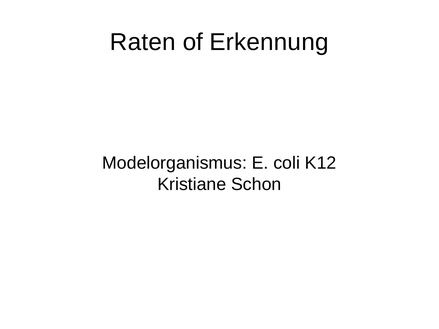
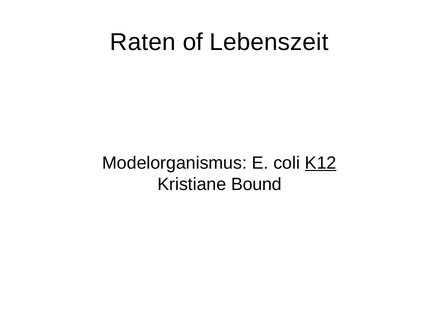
Erkennung: Erkennung -> Lebenszeit
K12 underline: none -> present
Schon: Schon -> Bound
